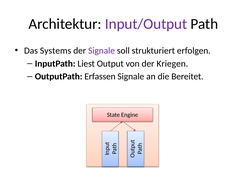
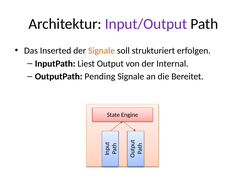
Systems: Systems -> Inserted
Signale at (101, 51) colour: purple -> orange
Kriegen: Kriegen -> Internal
Erfassen: Erfassen -> Pending
